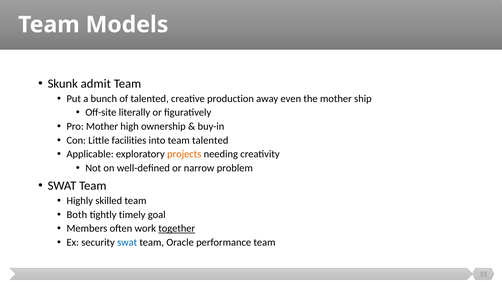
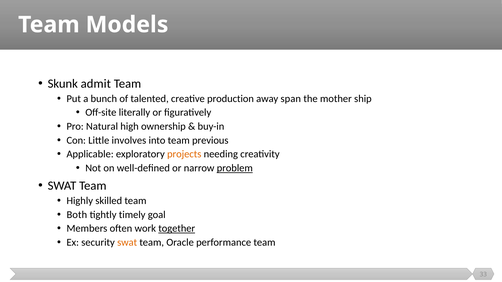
even: even -> span
Pro Mother: Mother -> Natural
facilities: facilities -> involves
team talented: talented -> previous
problem underline: none -> present
swat at (127, 243) colour: blue -> orange
